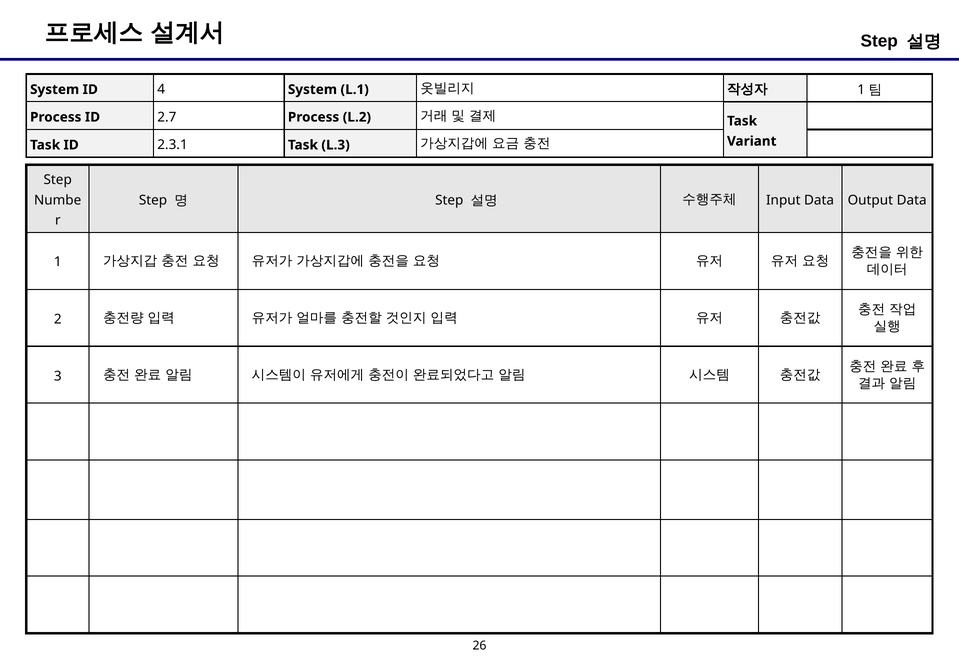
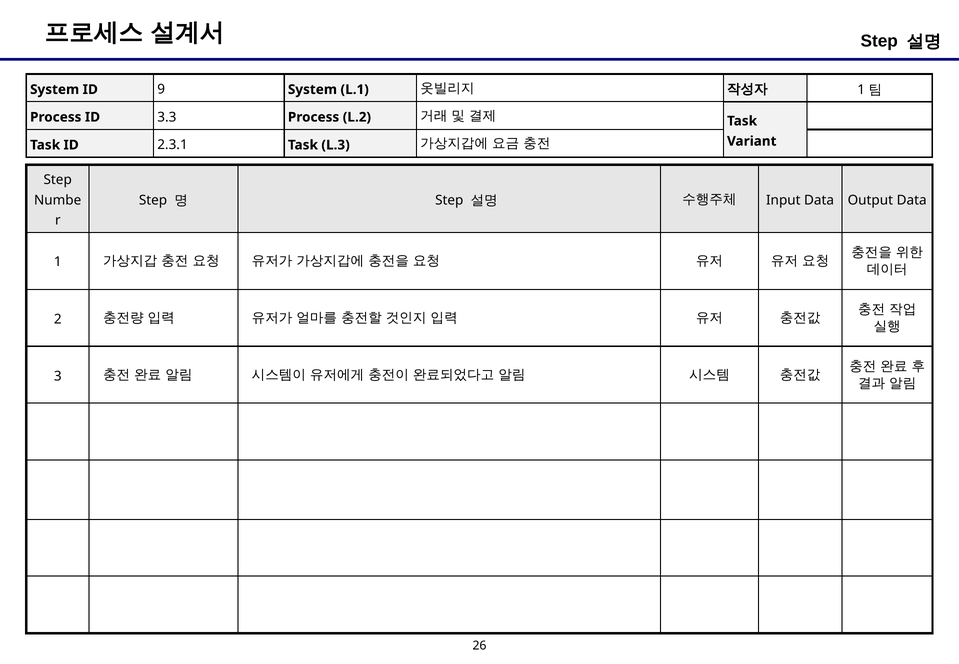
4: 4 -> 9
2.7: 2.7 -> 3.3
